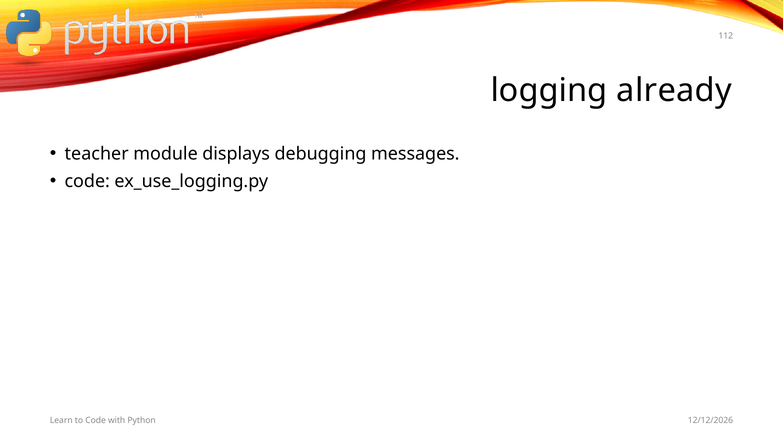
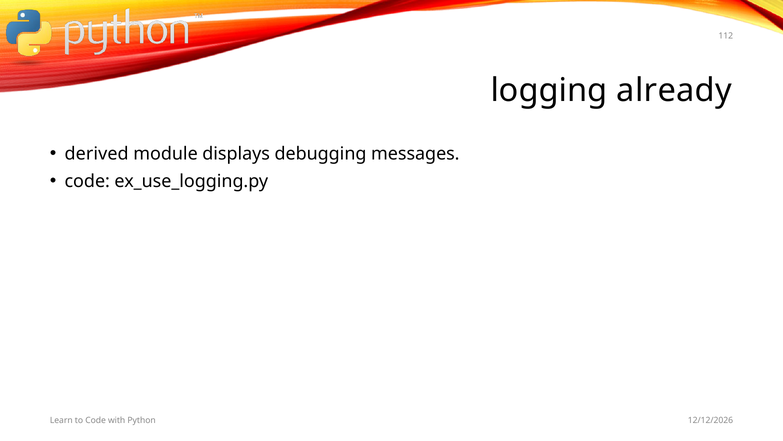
teacher: teacher -> derived
